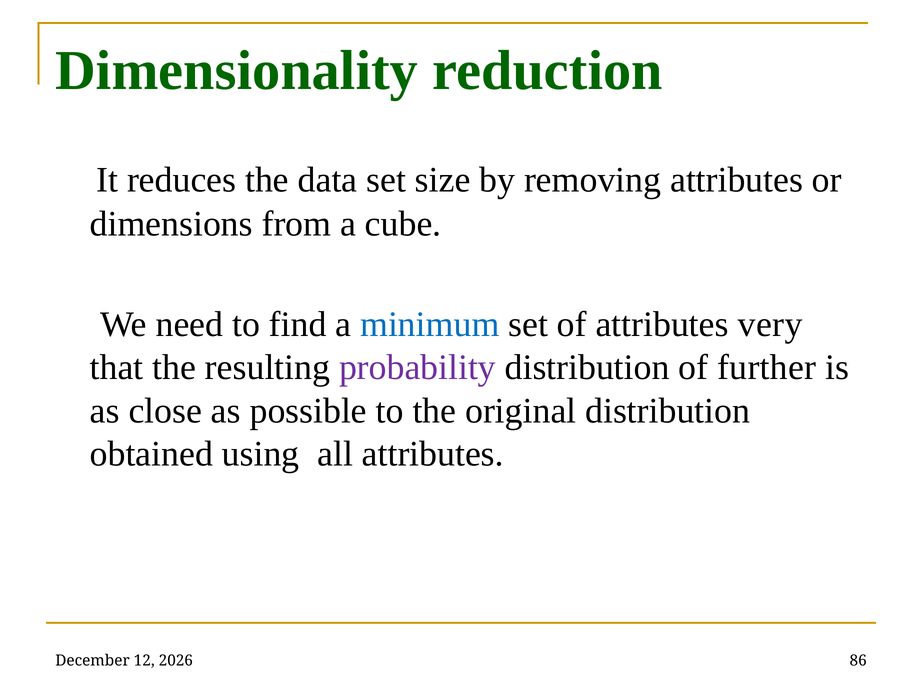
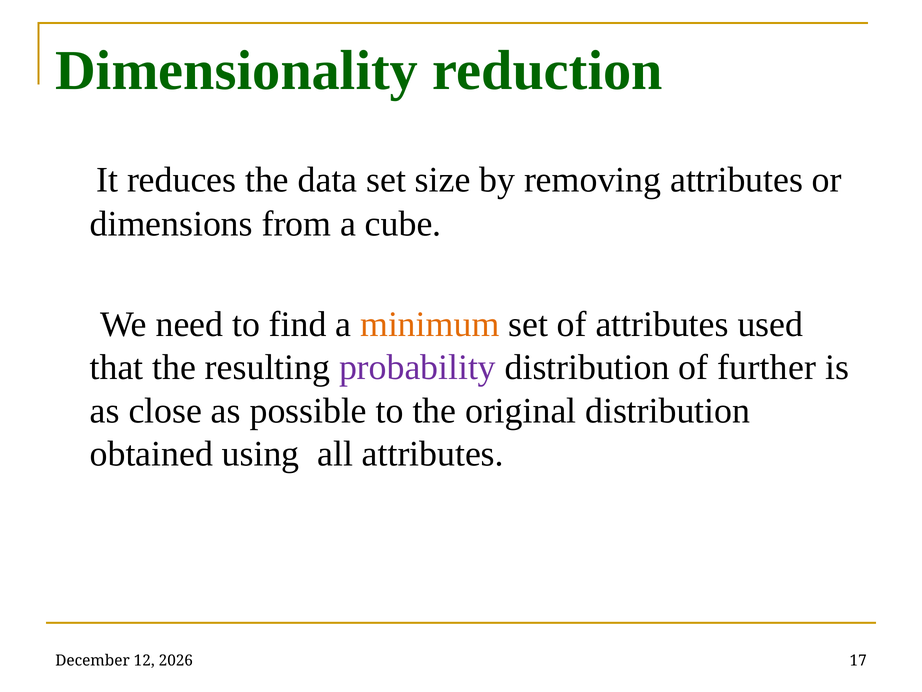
minimum colour: blue -> orange
very: very -> used
86: 86 -> 17
